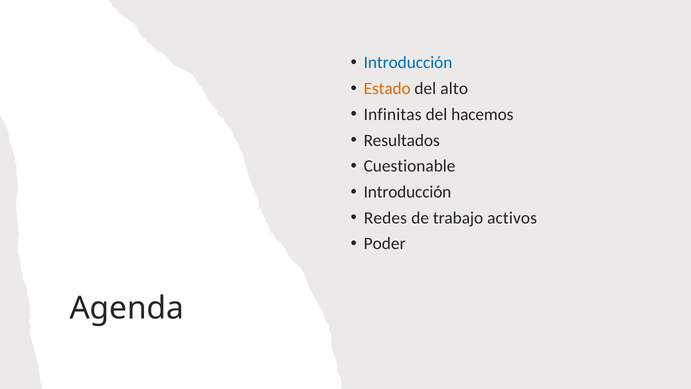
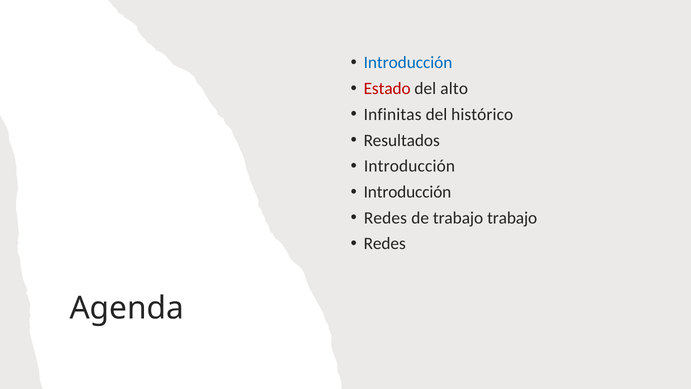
Estado colour: orange -> red
hacemos: hacemos -> histórico
Cuestionable at (410, 166): Cuestionable -> Introducción
trabajo activos: activos -> trabajo
Poder at (385, 244): Poder -> Redes
